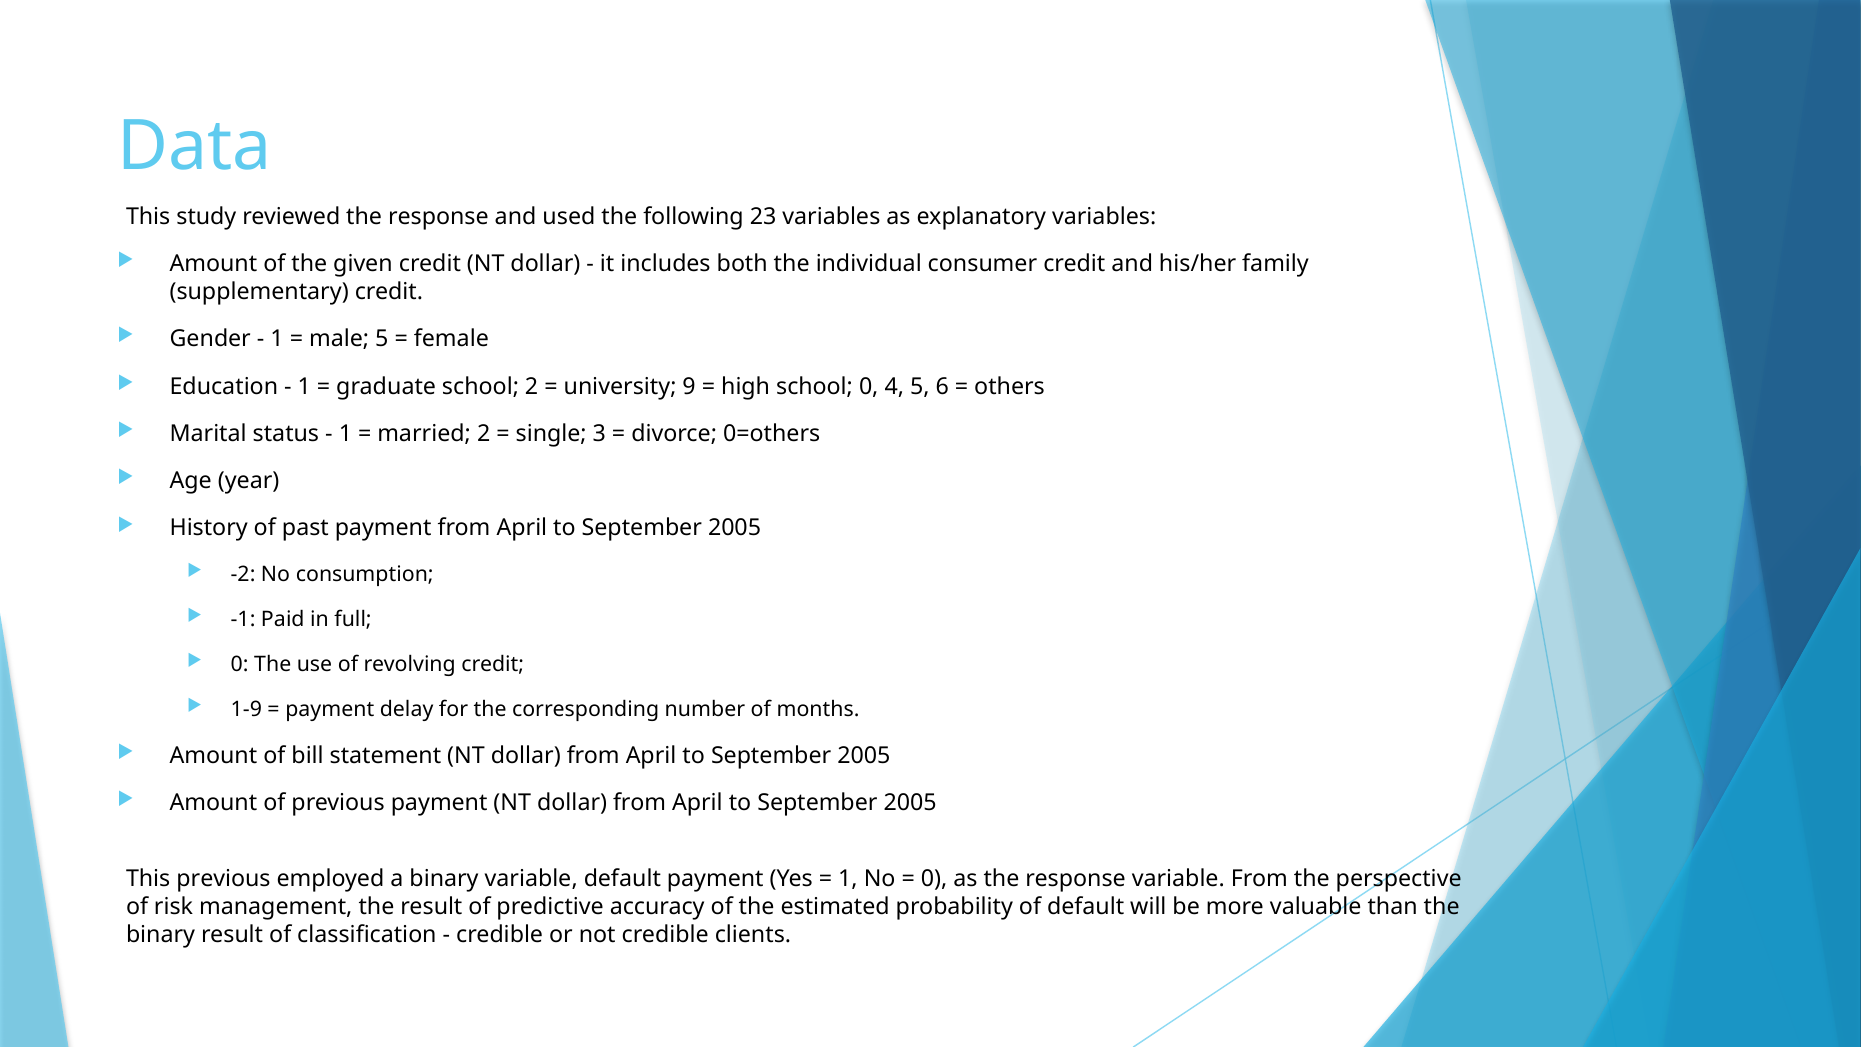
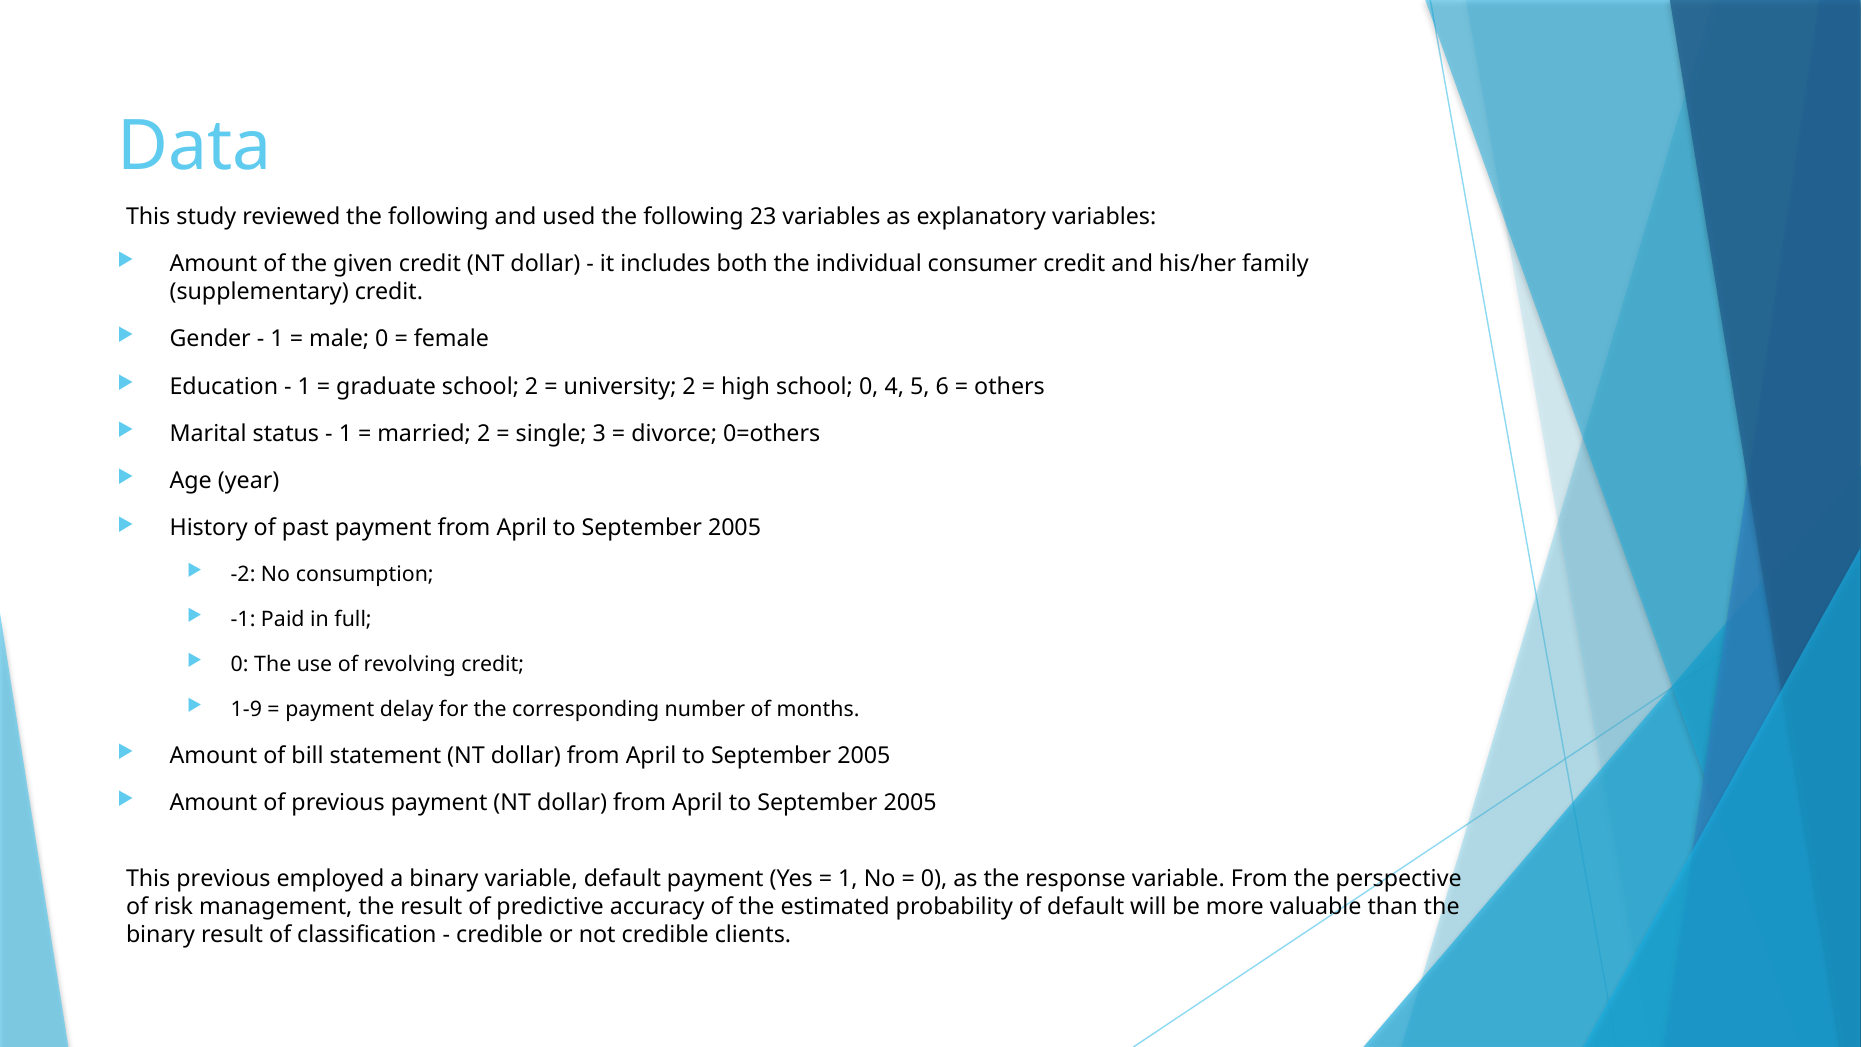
reviewed the response: response -> following
male 5: 5 -> 0
university 9: 9 -> 2
